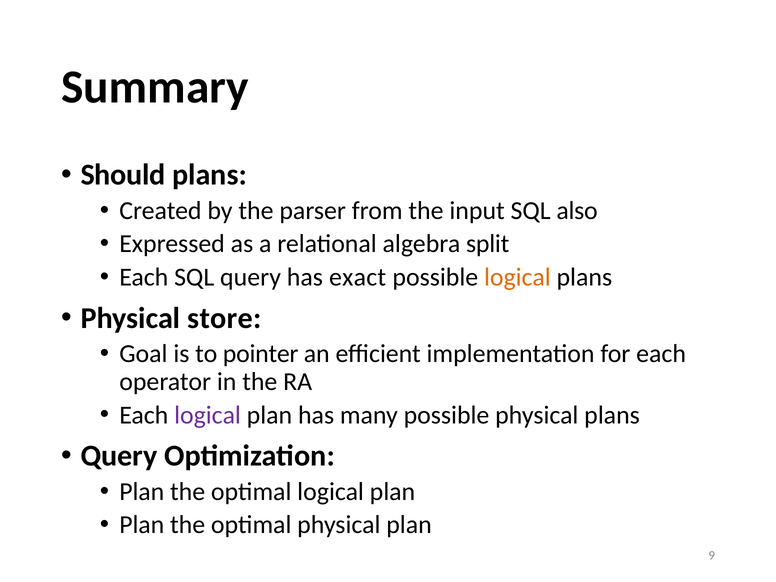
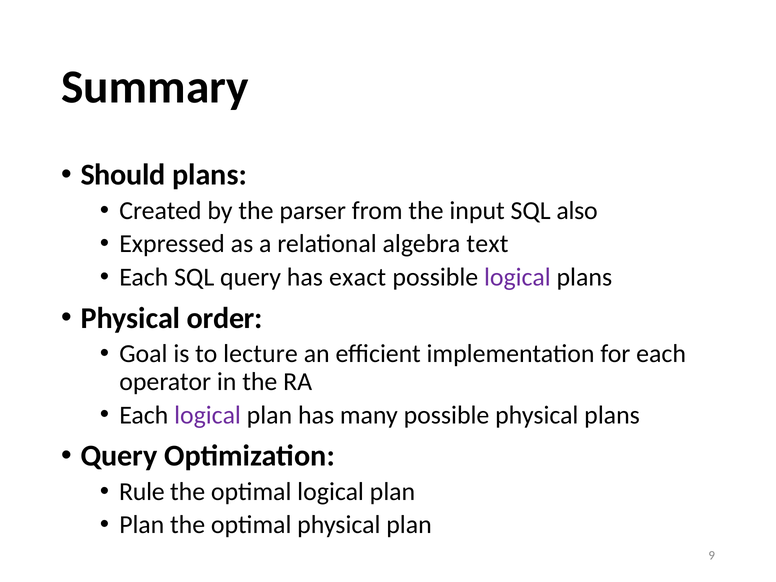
split: split -> text
logical at (517, 277) colour: orange -> purple
store: store -> order
pointer: pointer -> lecture
Plan at (142, 492): Plan -> Rule
